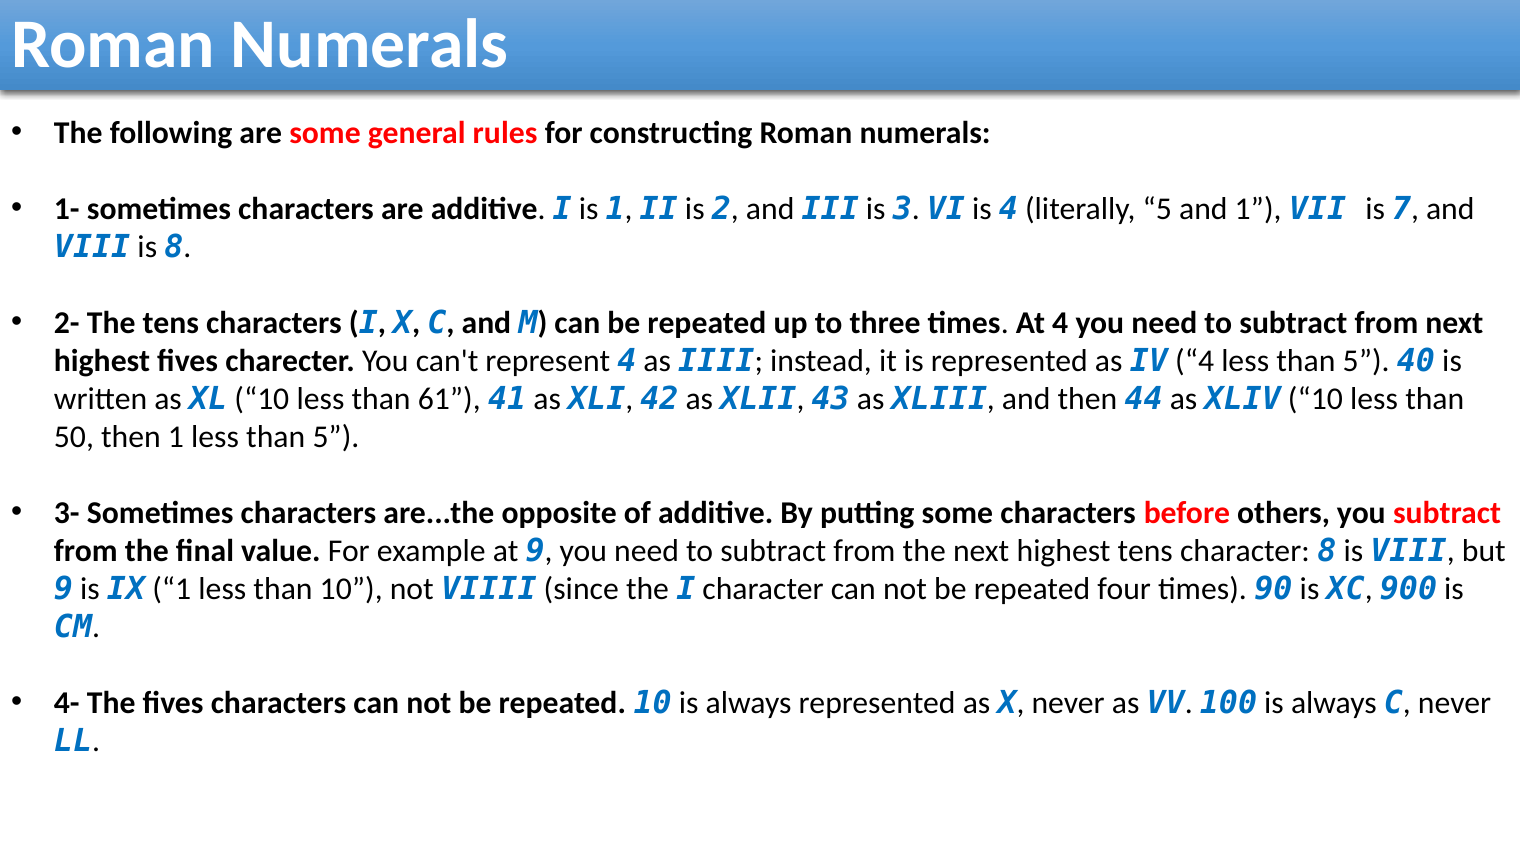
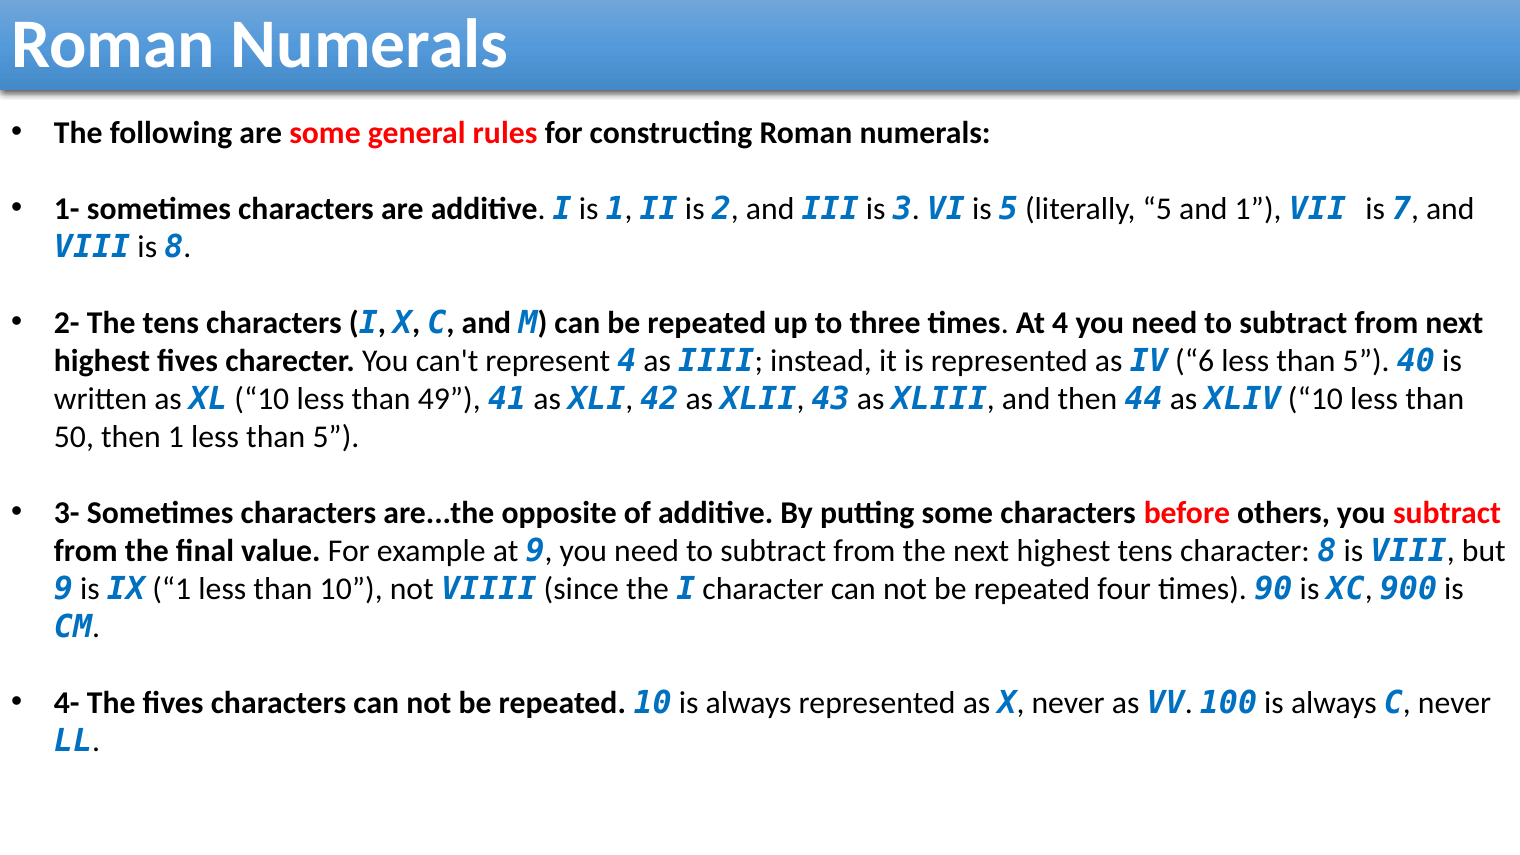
is 4: 4 -> 5
IV 4: 4 -> 6
61: 61 -> 49
